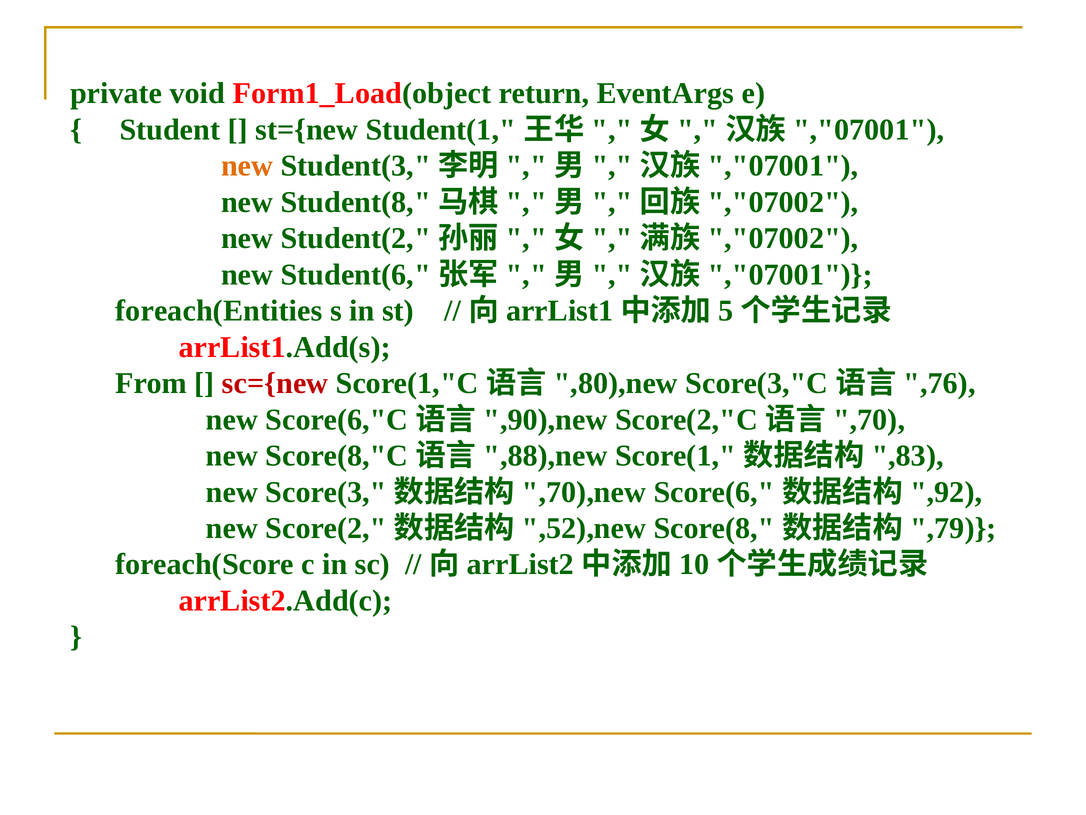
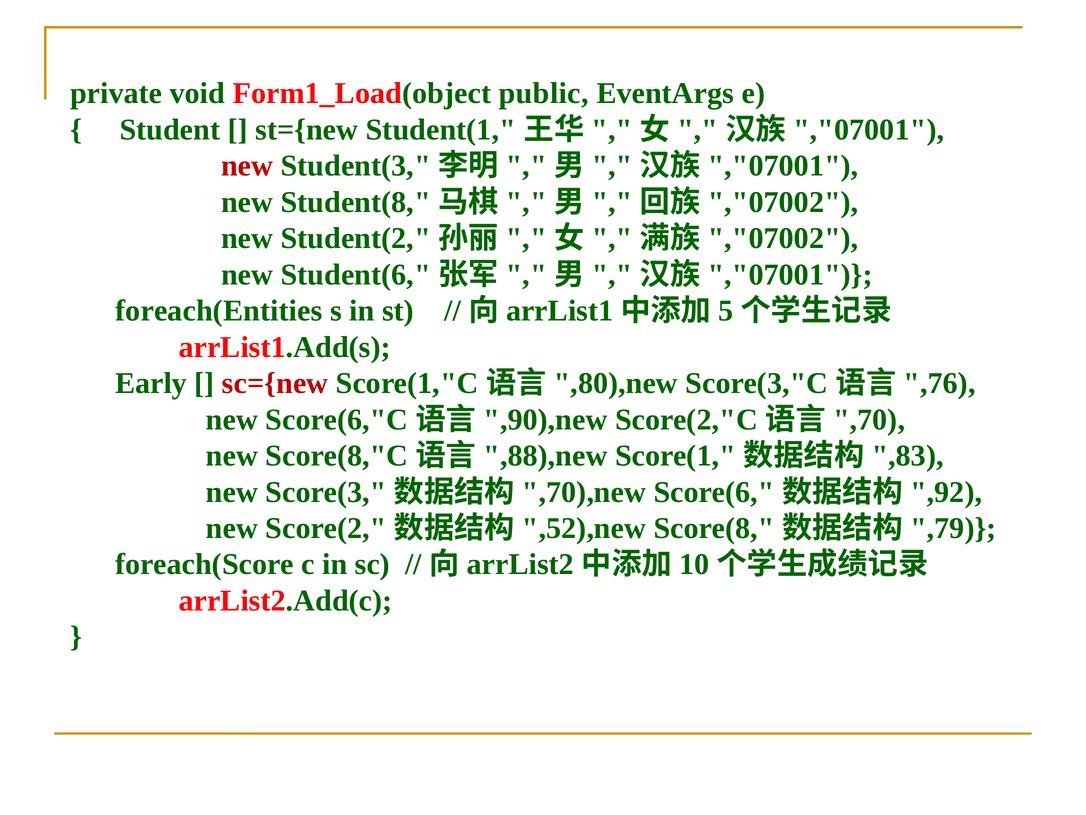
return: return -> public
new at (247, 166) colour: orange -> red
From: From -> Early
